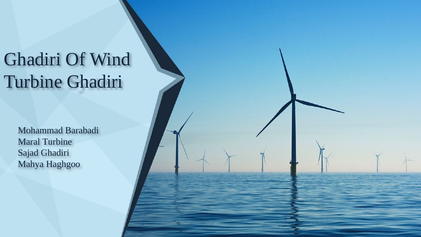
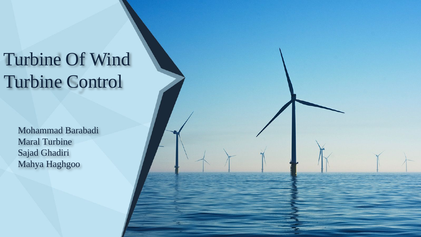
Ghadiri at (32, 59): Ghadiri -> Turbine
Turbine Ghadiri: Ghadiri -> Control
